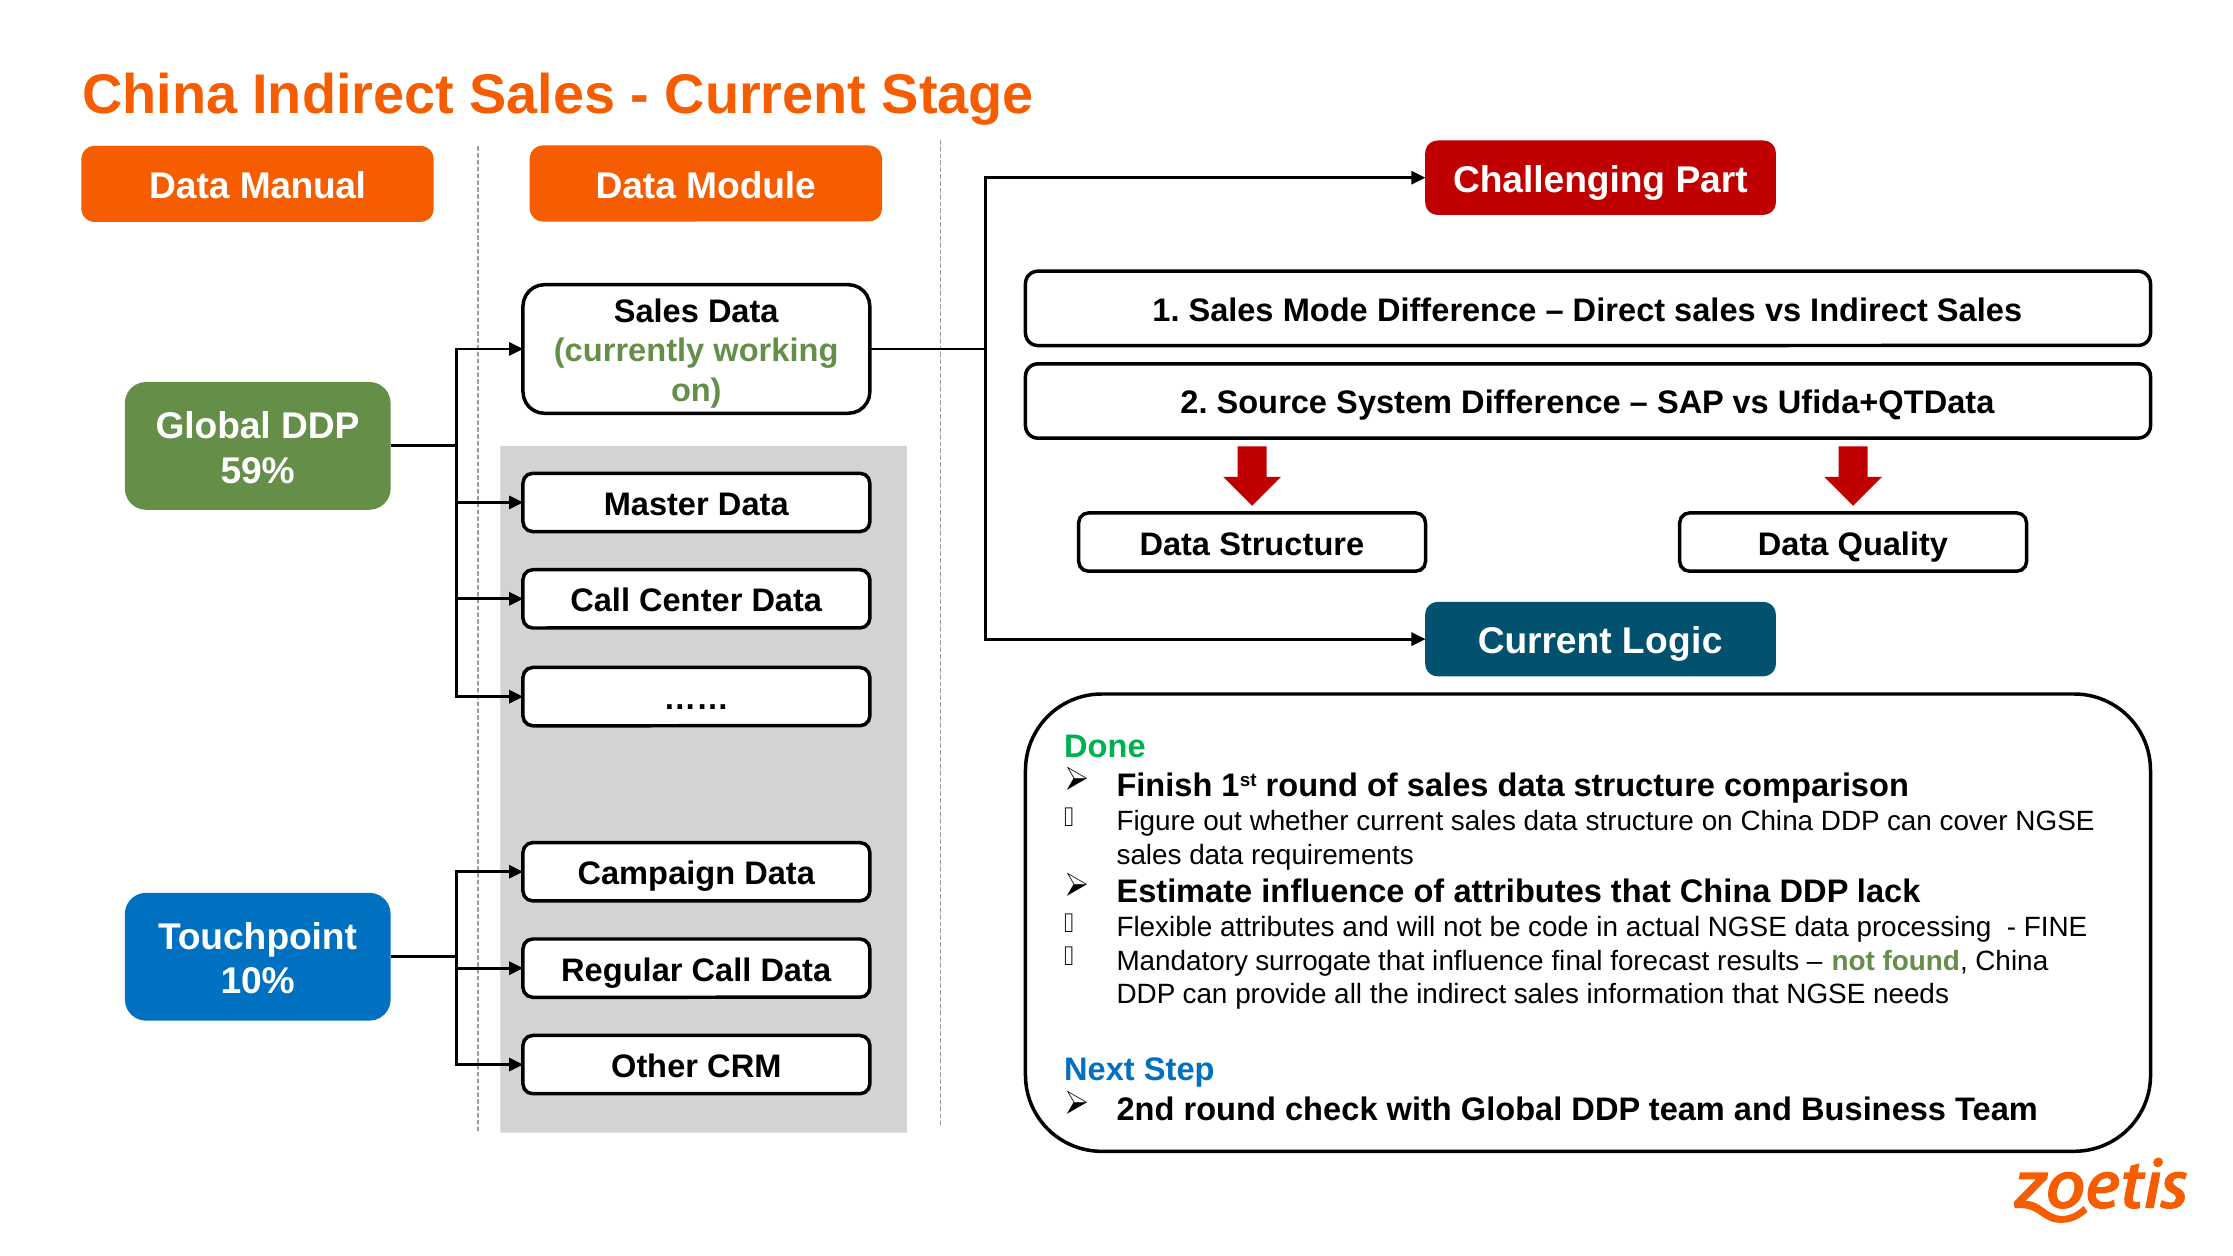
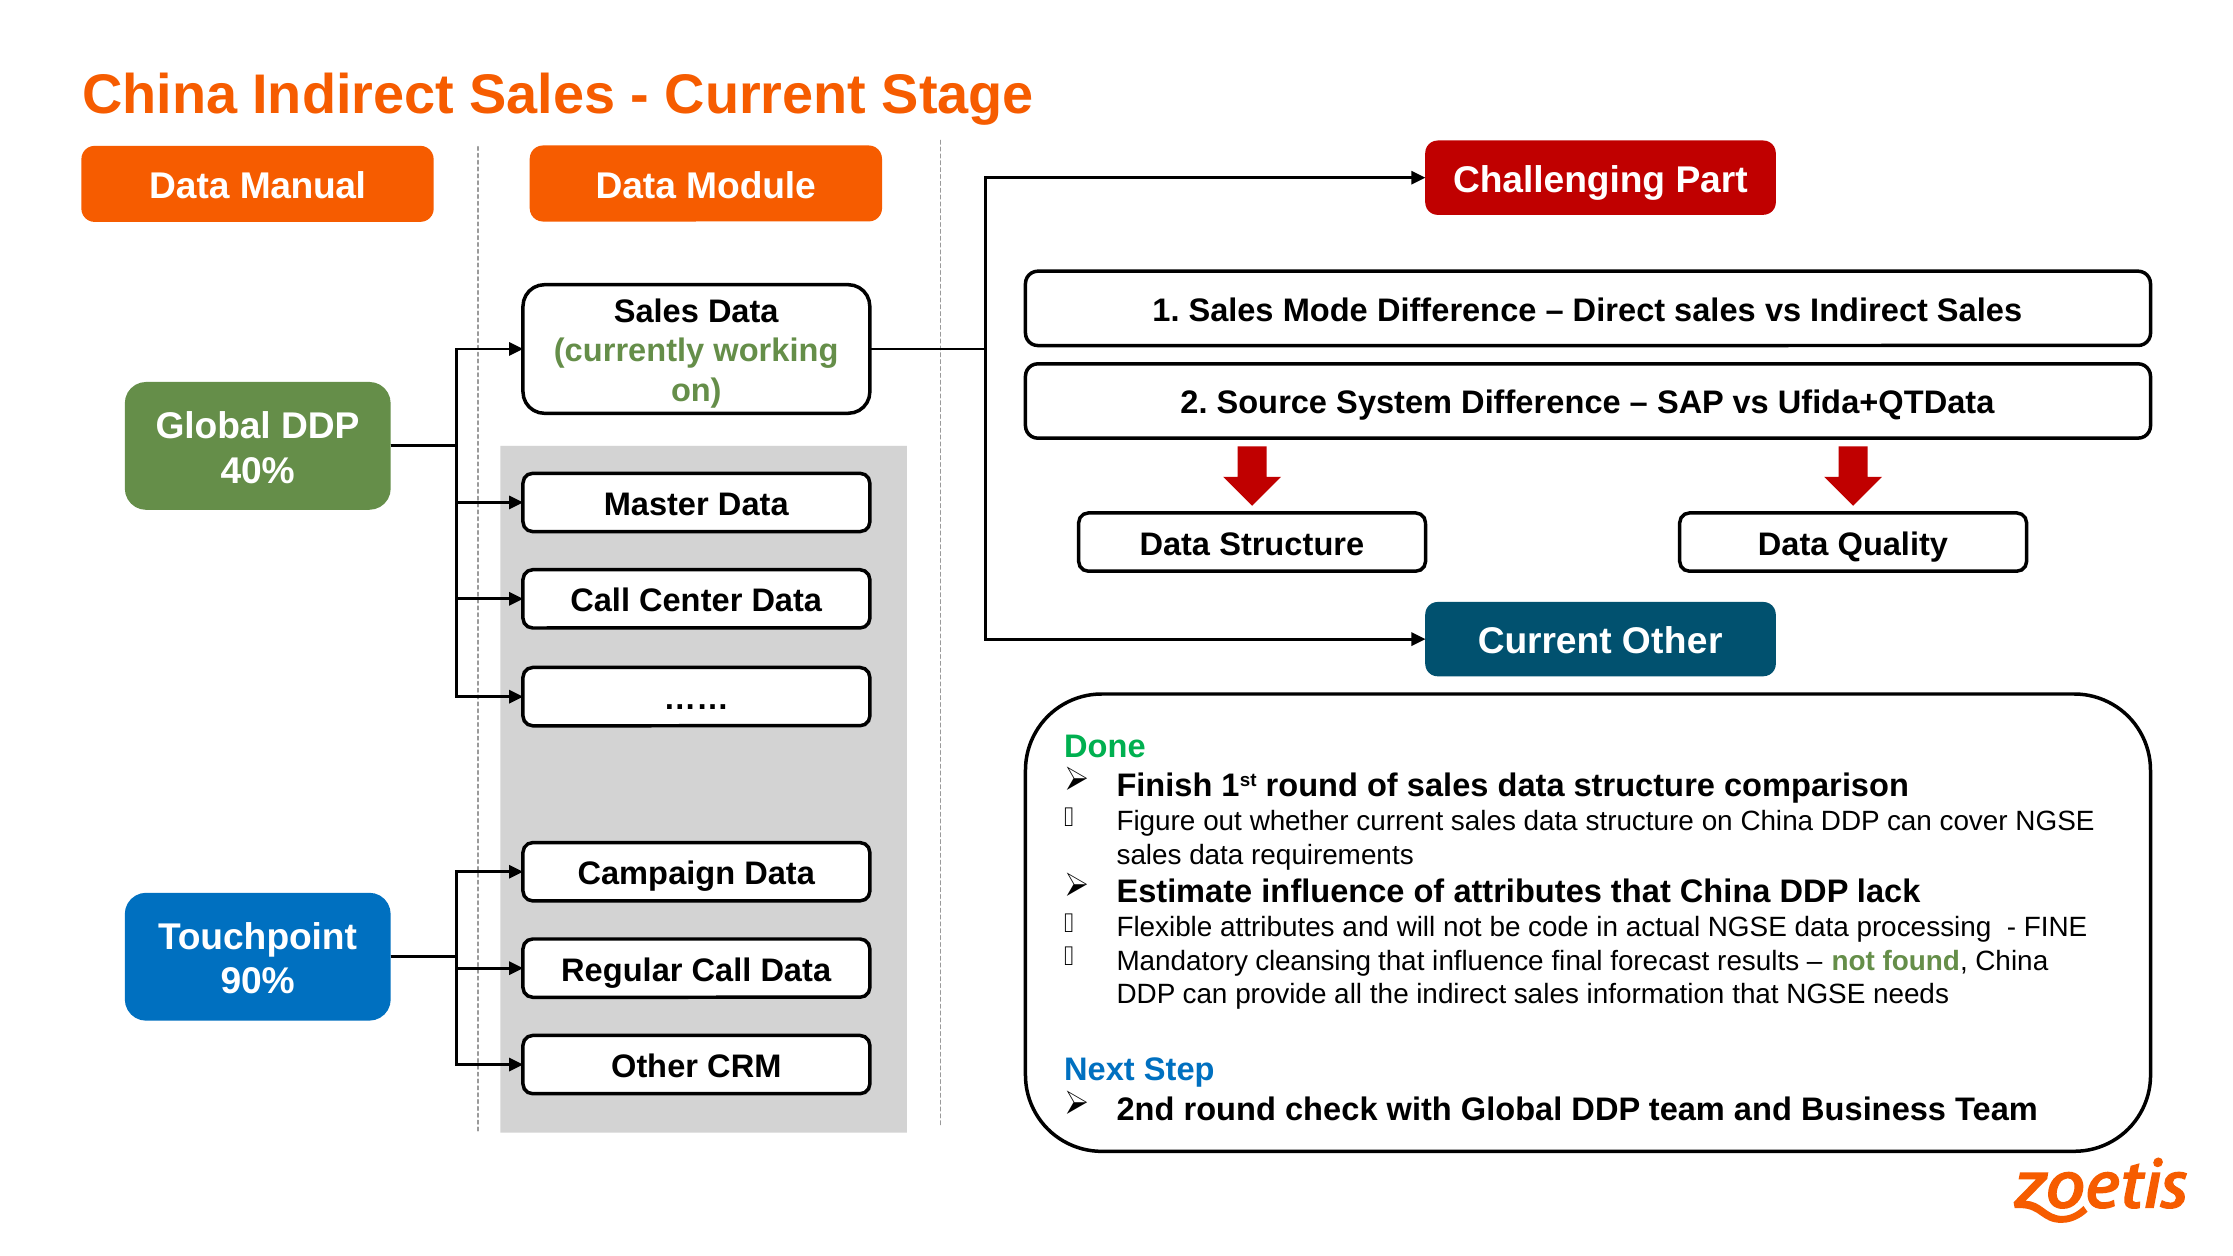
59%: 59% -> 40%
Current Logic: Logic -> Other
surrogate: surrogate -> cleansing
10%: 10% -> 90%
